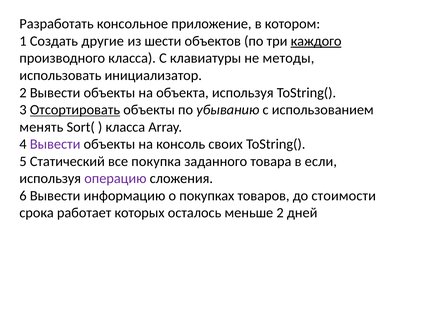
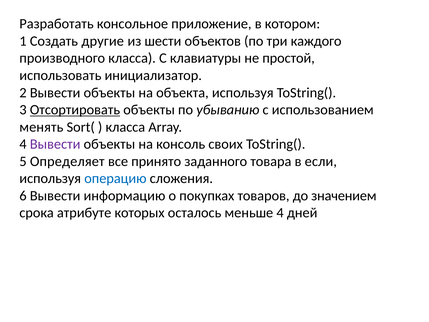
каждого underline: present -> none
методы: методы -> простой
Статический: Статический -> Определяет
покупка: покупка -> принято
операцию colour: purple -> blue
стоимости: стоимости -> значением
работает: работает -> атрибуте
меньше 2: 2 -> 4
